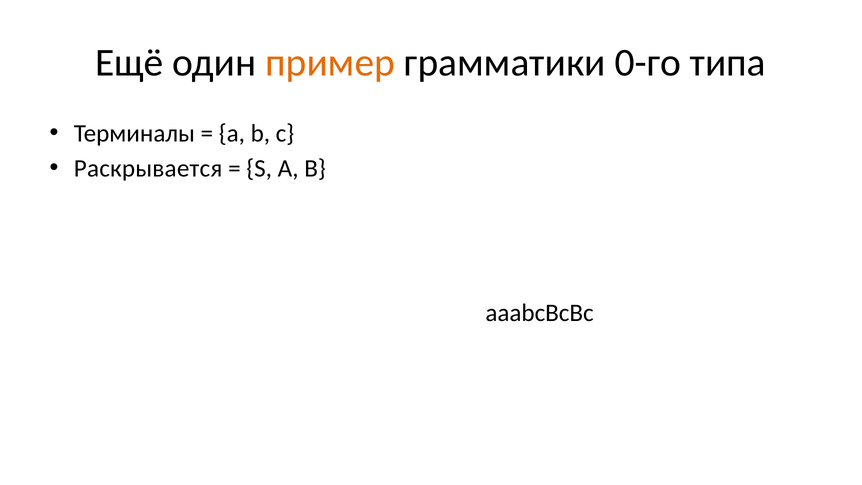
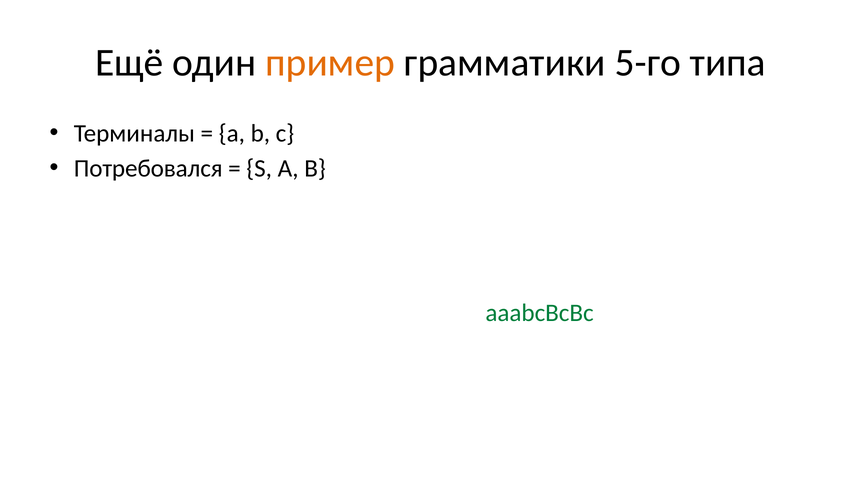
0-го: 0-го -> 5-го
Раскрывается: Раскрывается -> Потребовался
aaabcBcBc colour: black -> green
